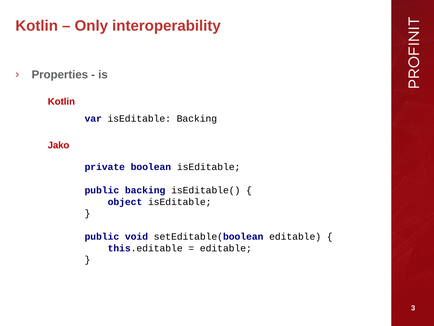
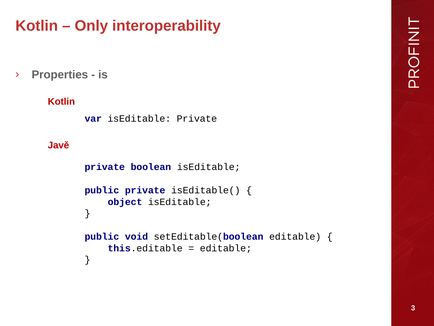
isEditable Backing: Backing -> Private
Jako: Jako -> Javě
public backing: backing -> private
